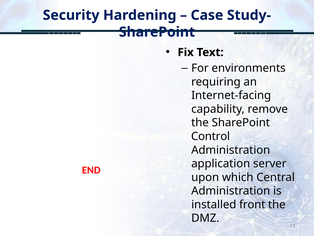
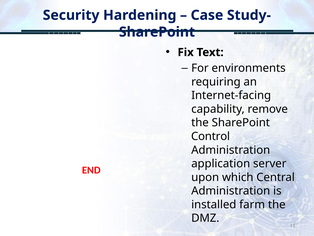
front: front -> farm
